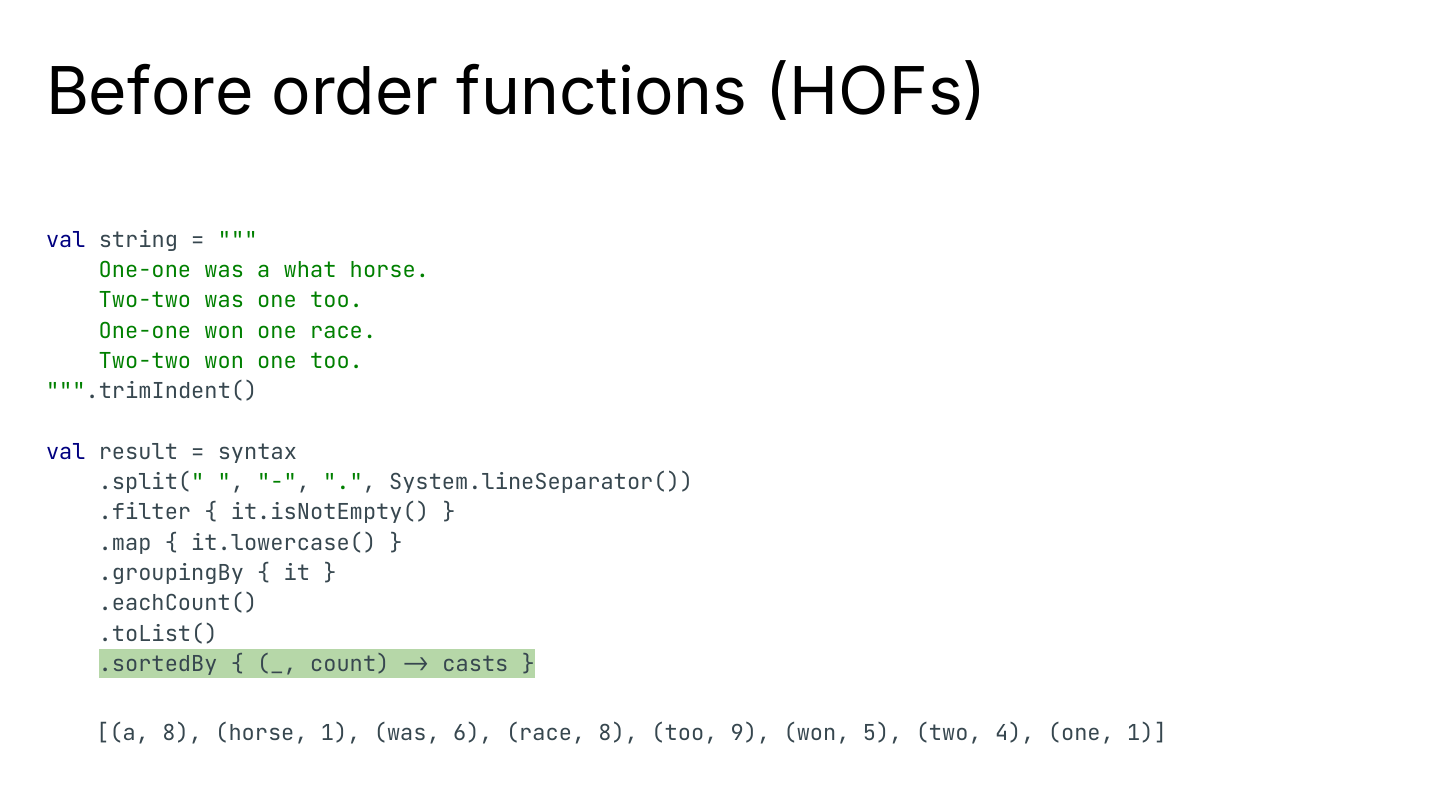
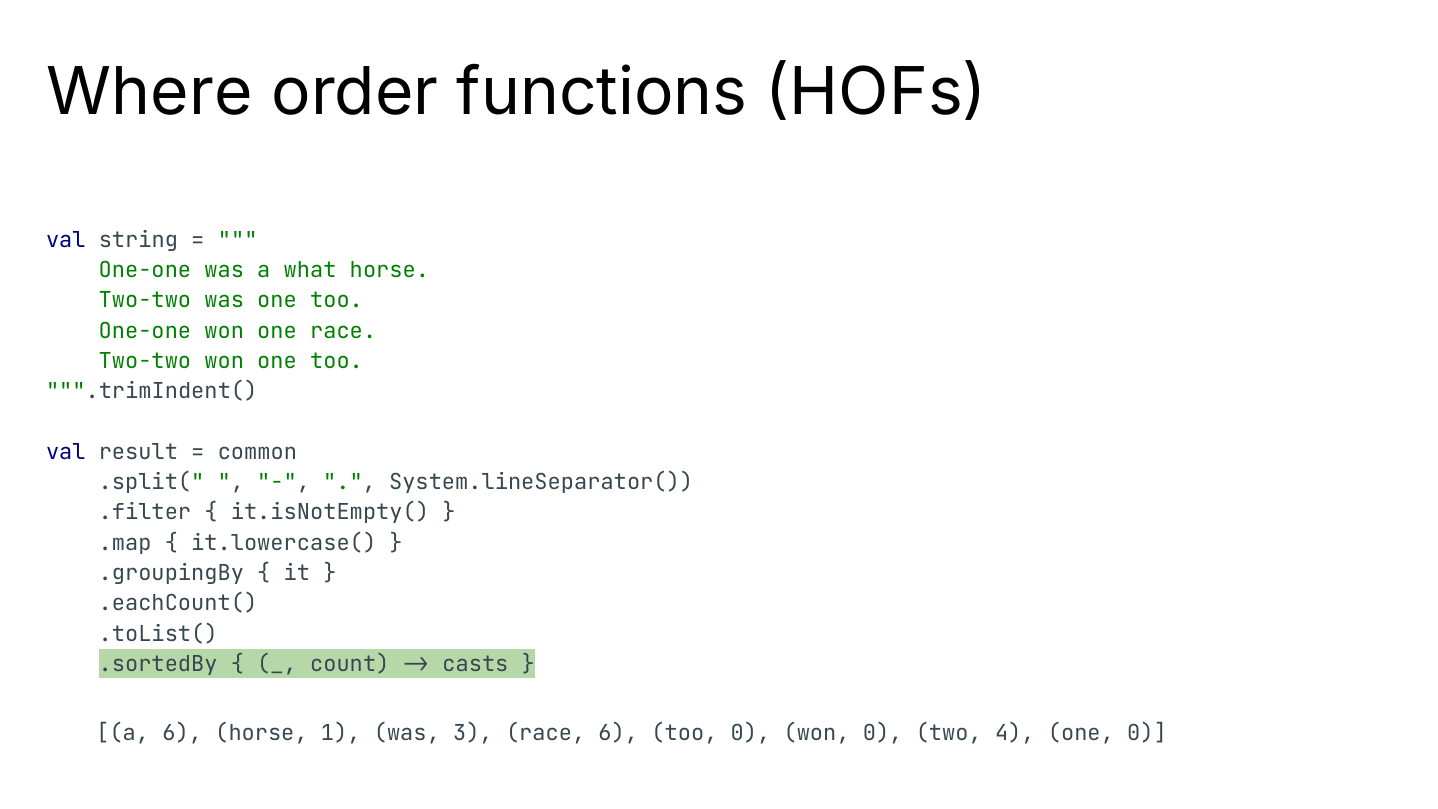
Before: Before -> Where
syntax: syntax -> common
a 8: 8 -> 6
6: 6 -> 3
race 8: 8 -> 6
too 9: 9 -> 0
won 5: 5 -> 0
one 1: 1 -> 0
